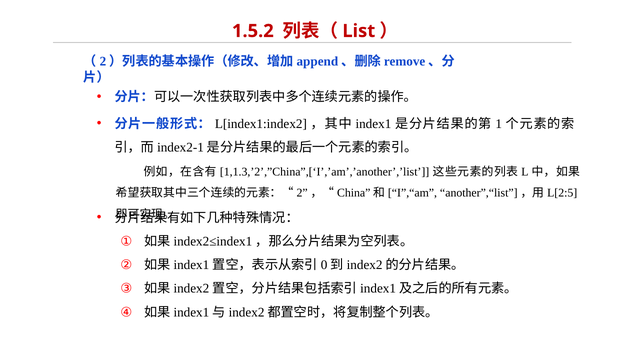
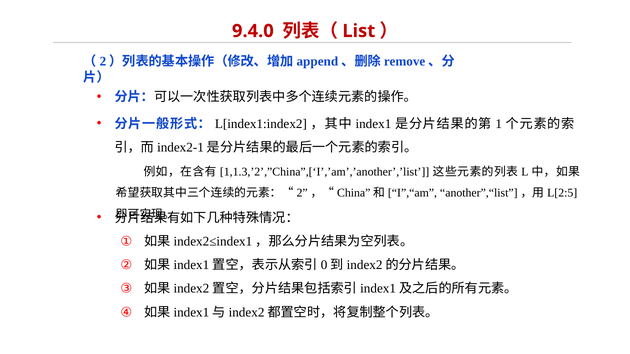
1.5.2: 1.5.2 -> 9.4.0
